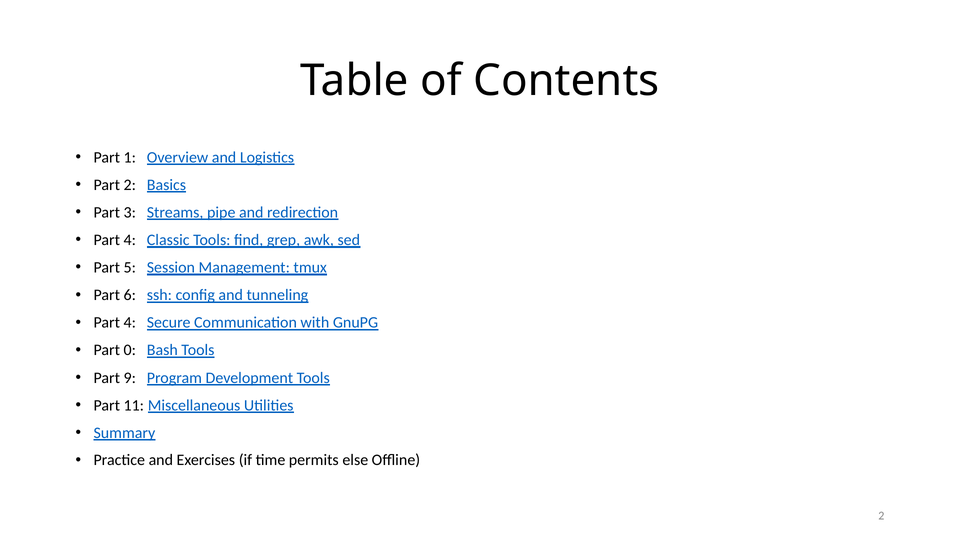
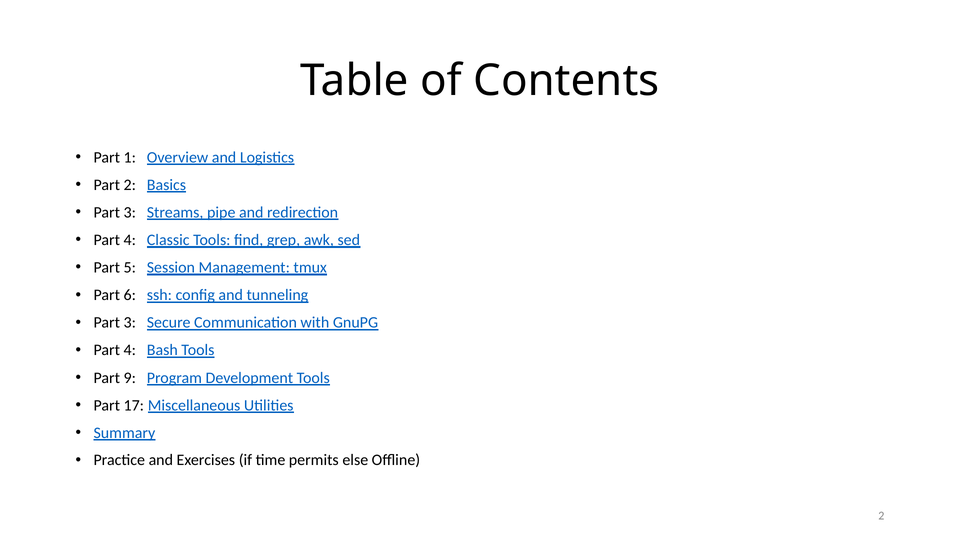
4 at (130, 323): 4 -> 3
0 at (130, 350): 0 -> 4
11: 11 -> 17
